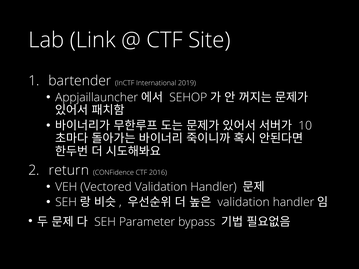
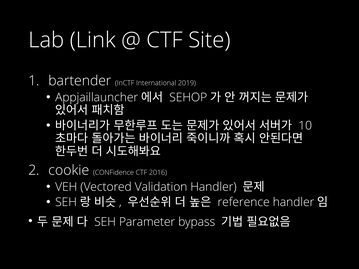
return: return -> cookie
validation at (244, 202): validation -> reference
